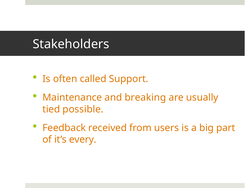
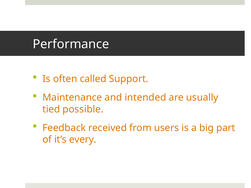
Stakeholders: Stakeholders -> Performance
breaking: breaking -> intended
